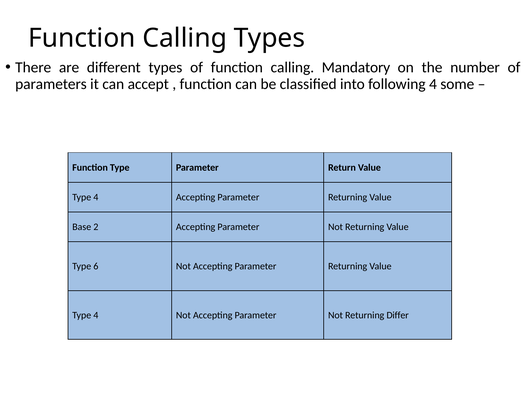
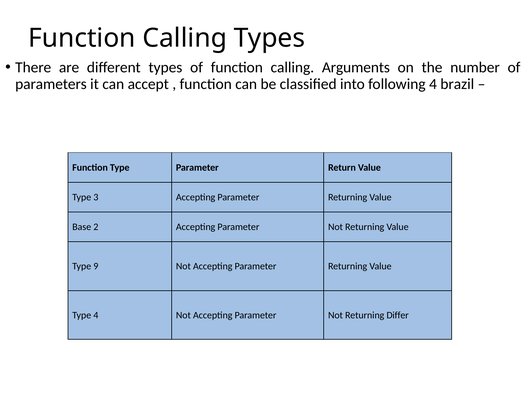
Mandatory: Mandatory -> Arguments
some: some -> brazil
4 at (96, 197): 4 -> 3
6: 6 -> 9
